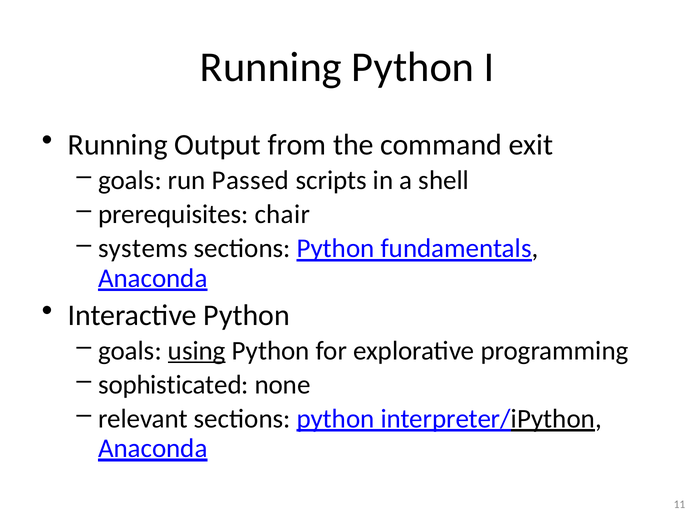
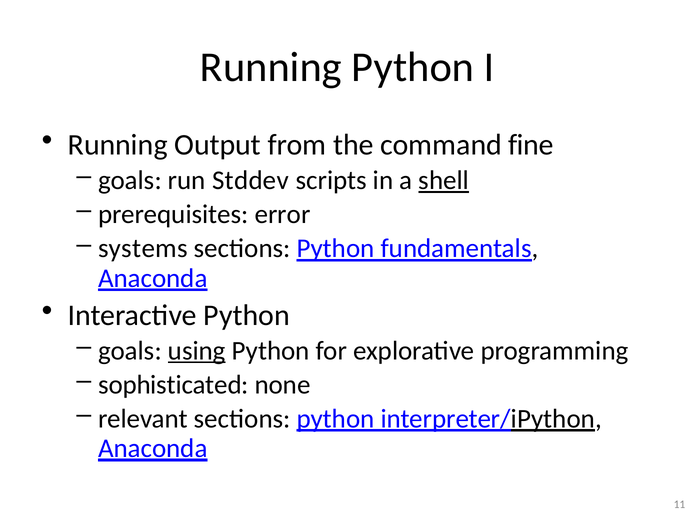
exit: exit -> fine
Passed: Passed -> Stddev
shell underline: none -> present
chair: chair -> error
